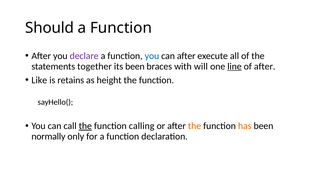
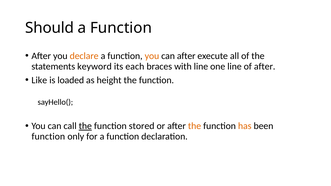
declare colour: purple -> orange
you at (152, 56) colour: blue -> orange
together: together -> keyword
its been: been -> each
with will: will -> line
line at (234, 66) underline: present -> none
retains: retains -> loaded
calling: calling -> stored
normally at (48, 137): normally -> function
